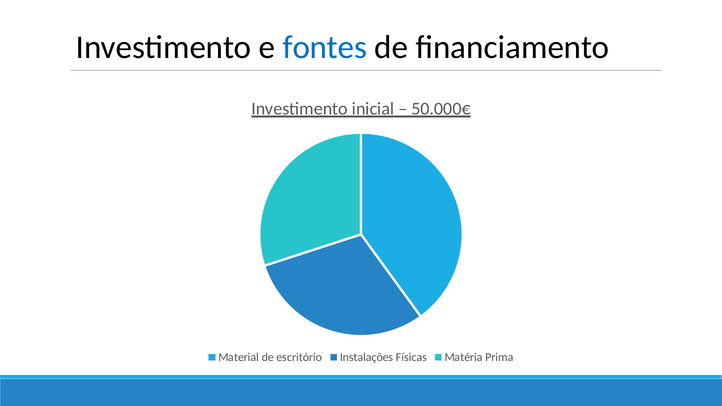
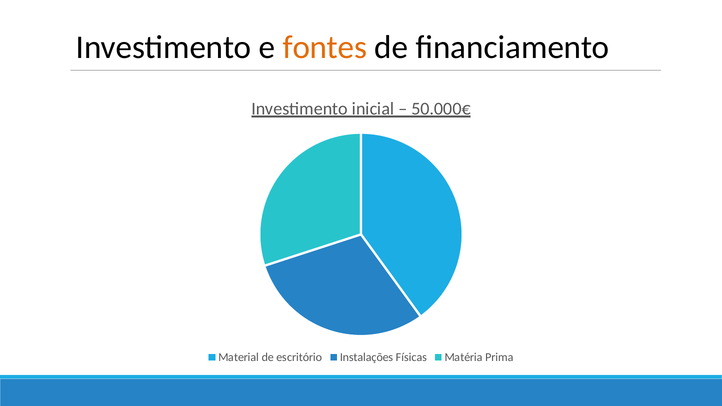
fontes colour: blue -> orange
